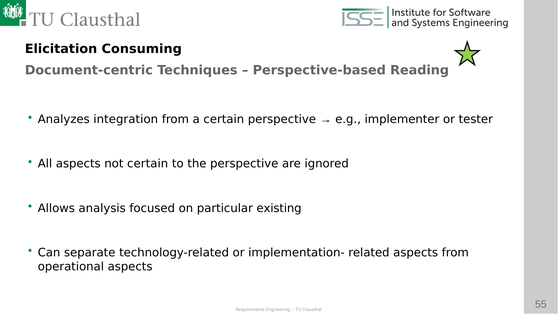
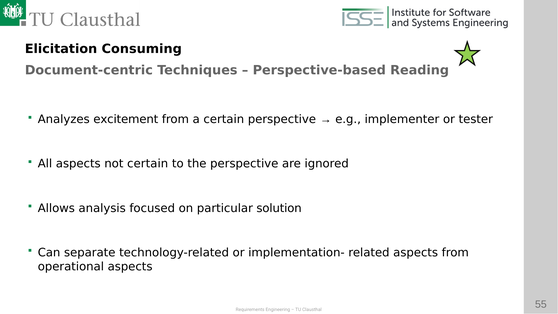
integration: integration -> excitement
existing: existing -> solution
